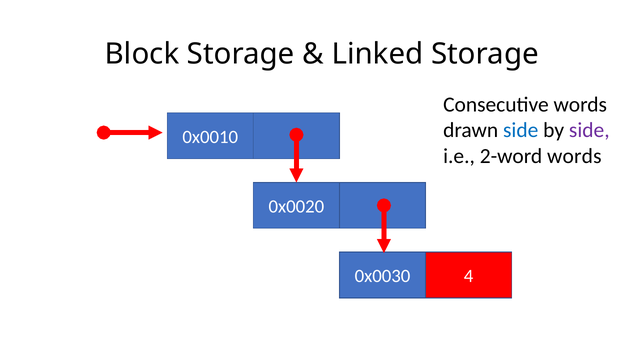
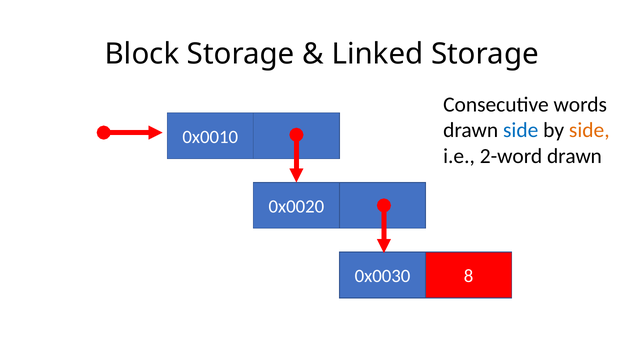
side at (589, 130) colour: purple -> orange
2-word words: words -> drawn
4: 4 -> 8
